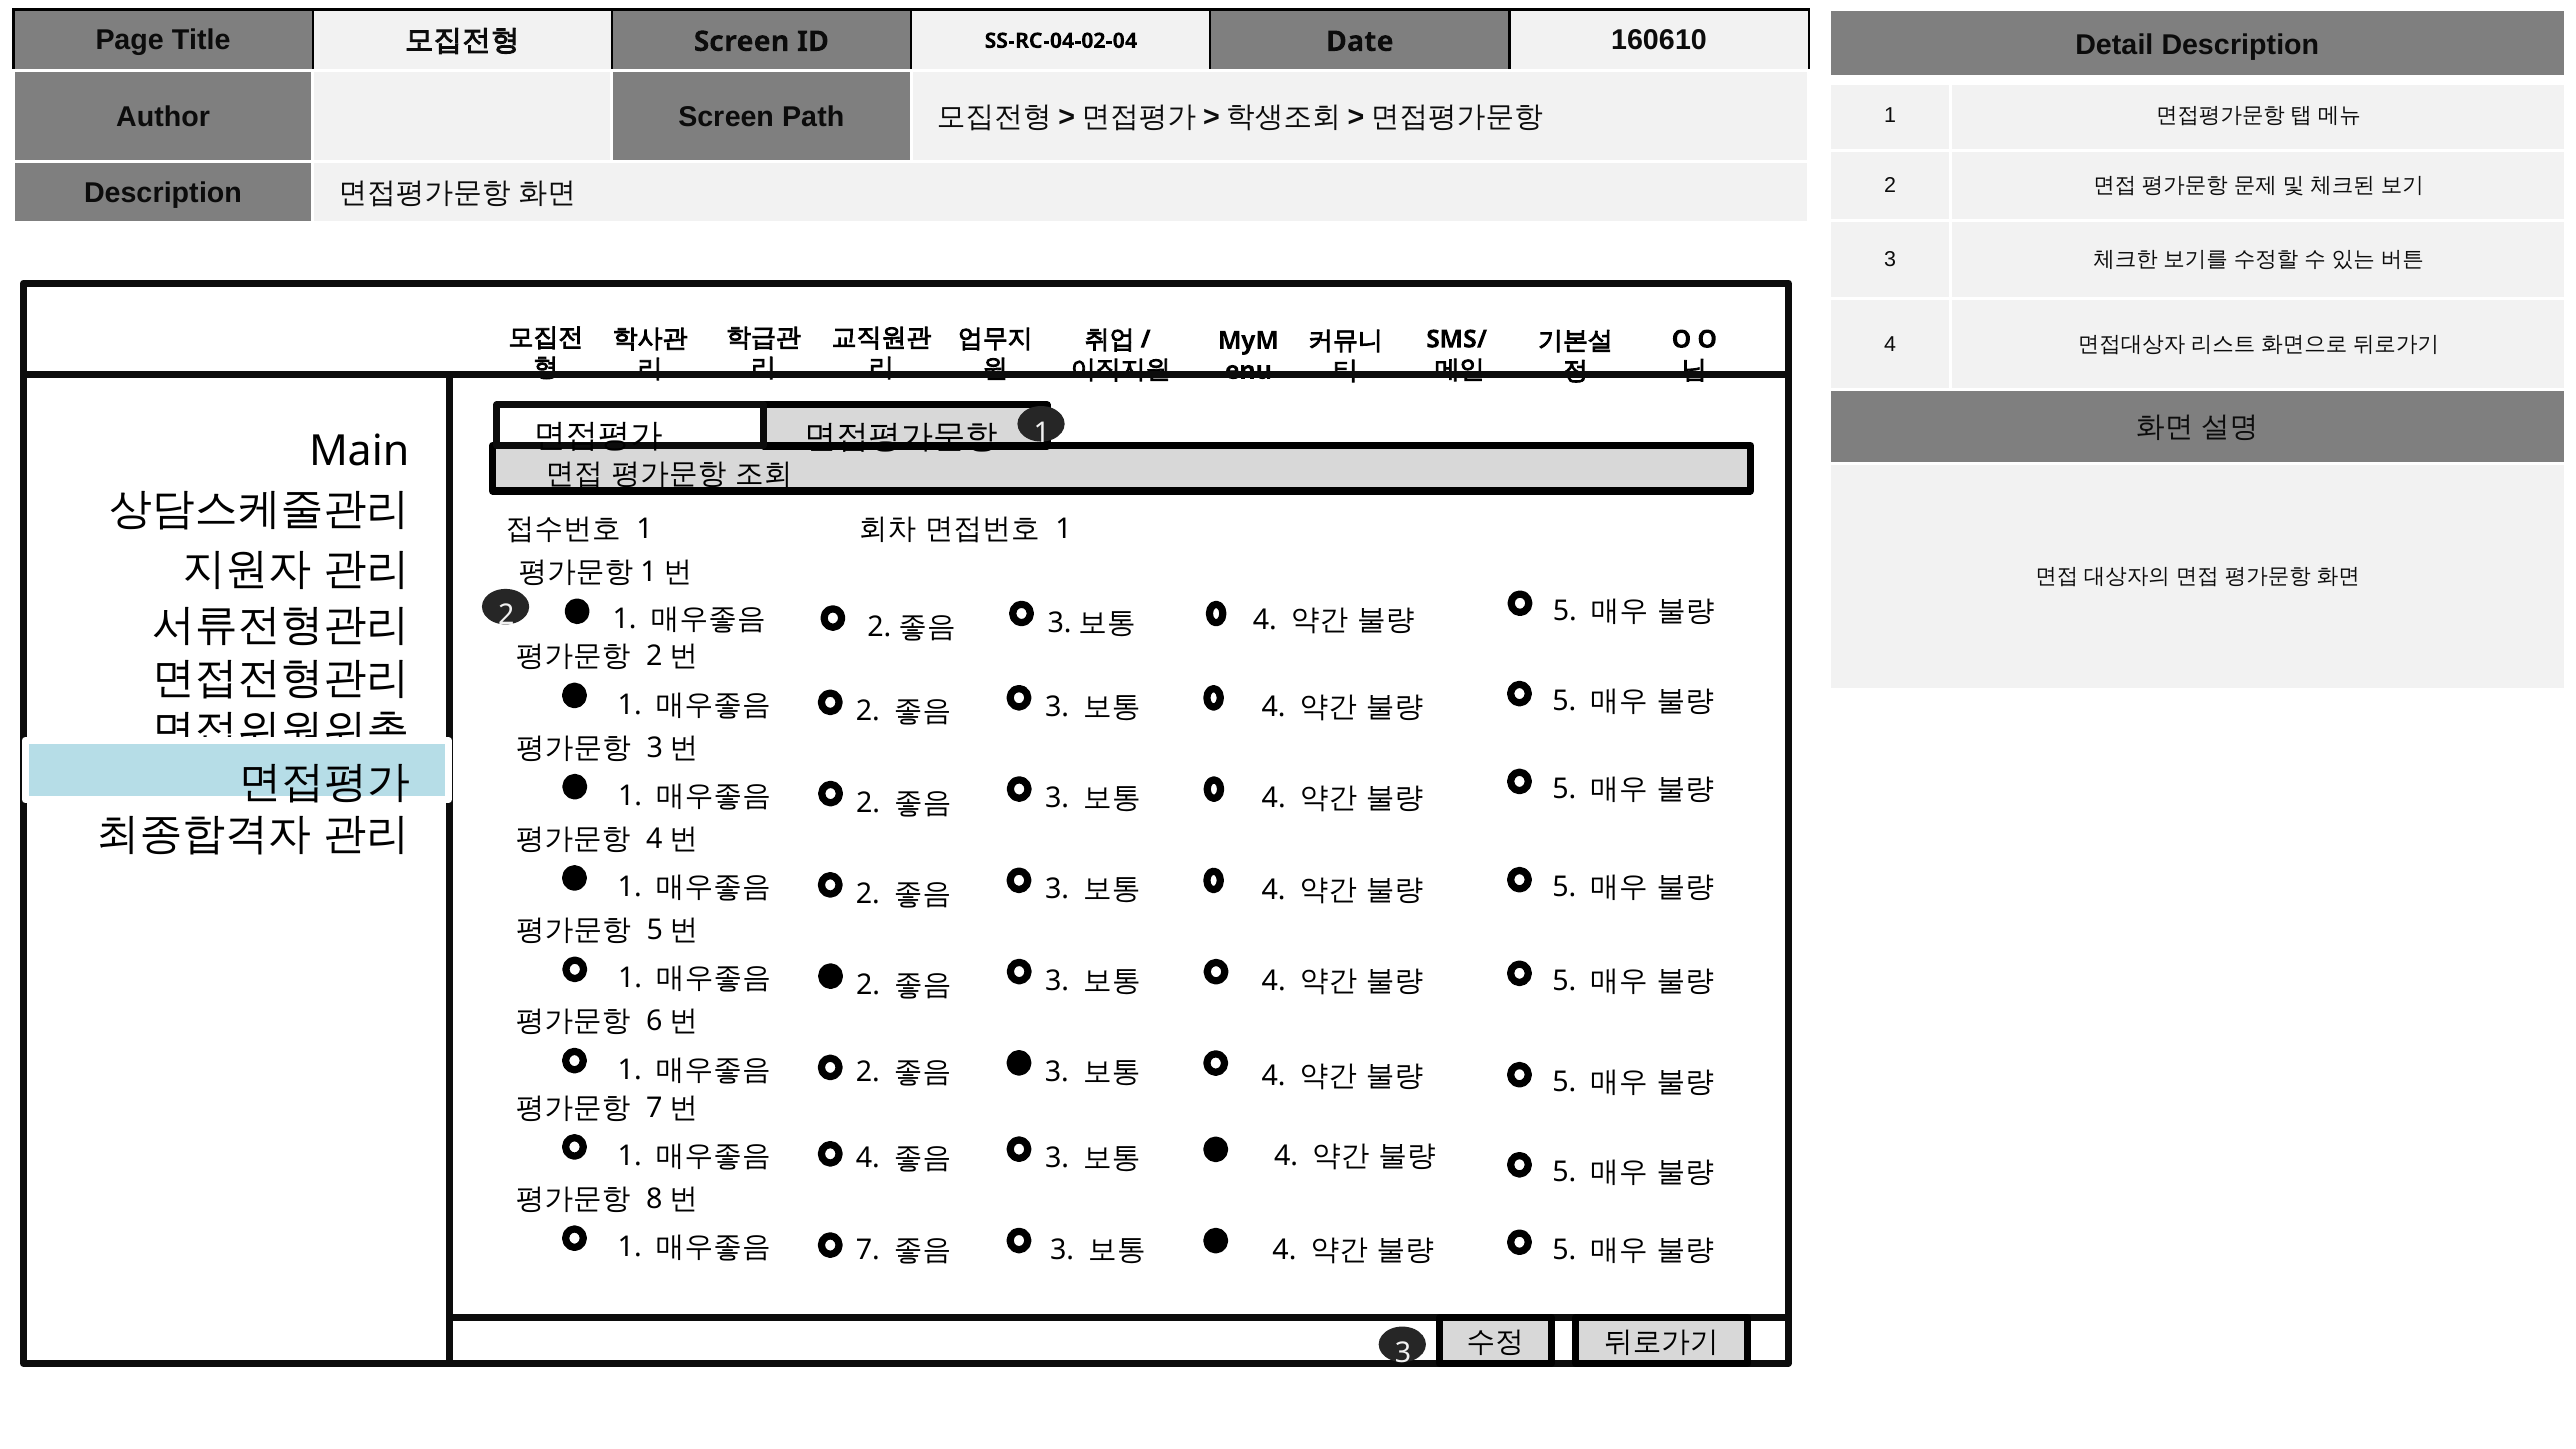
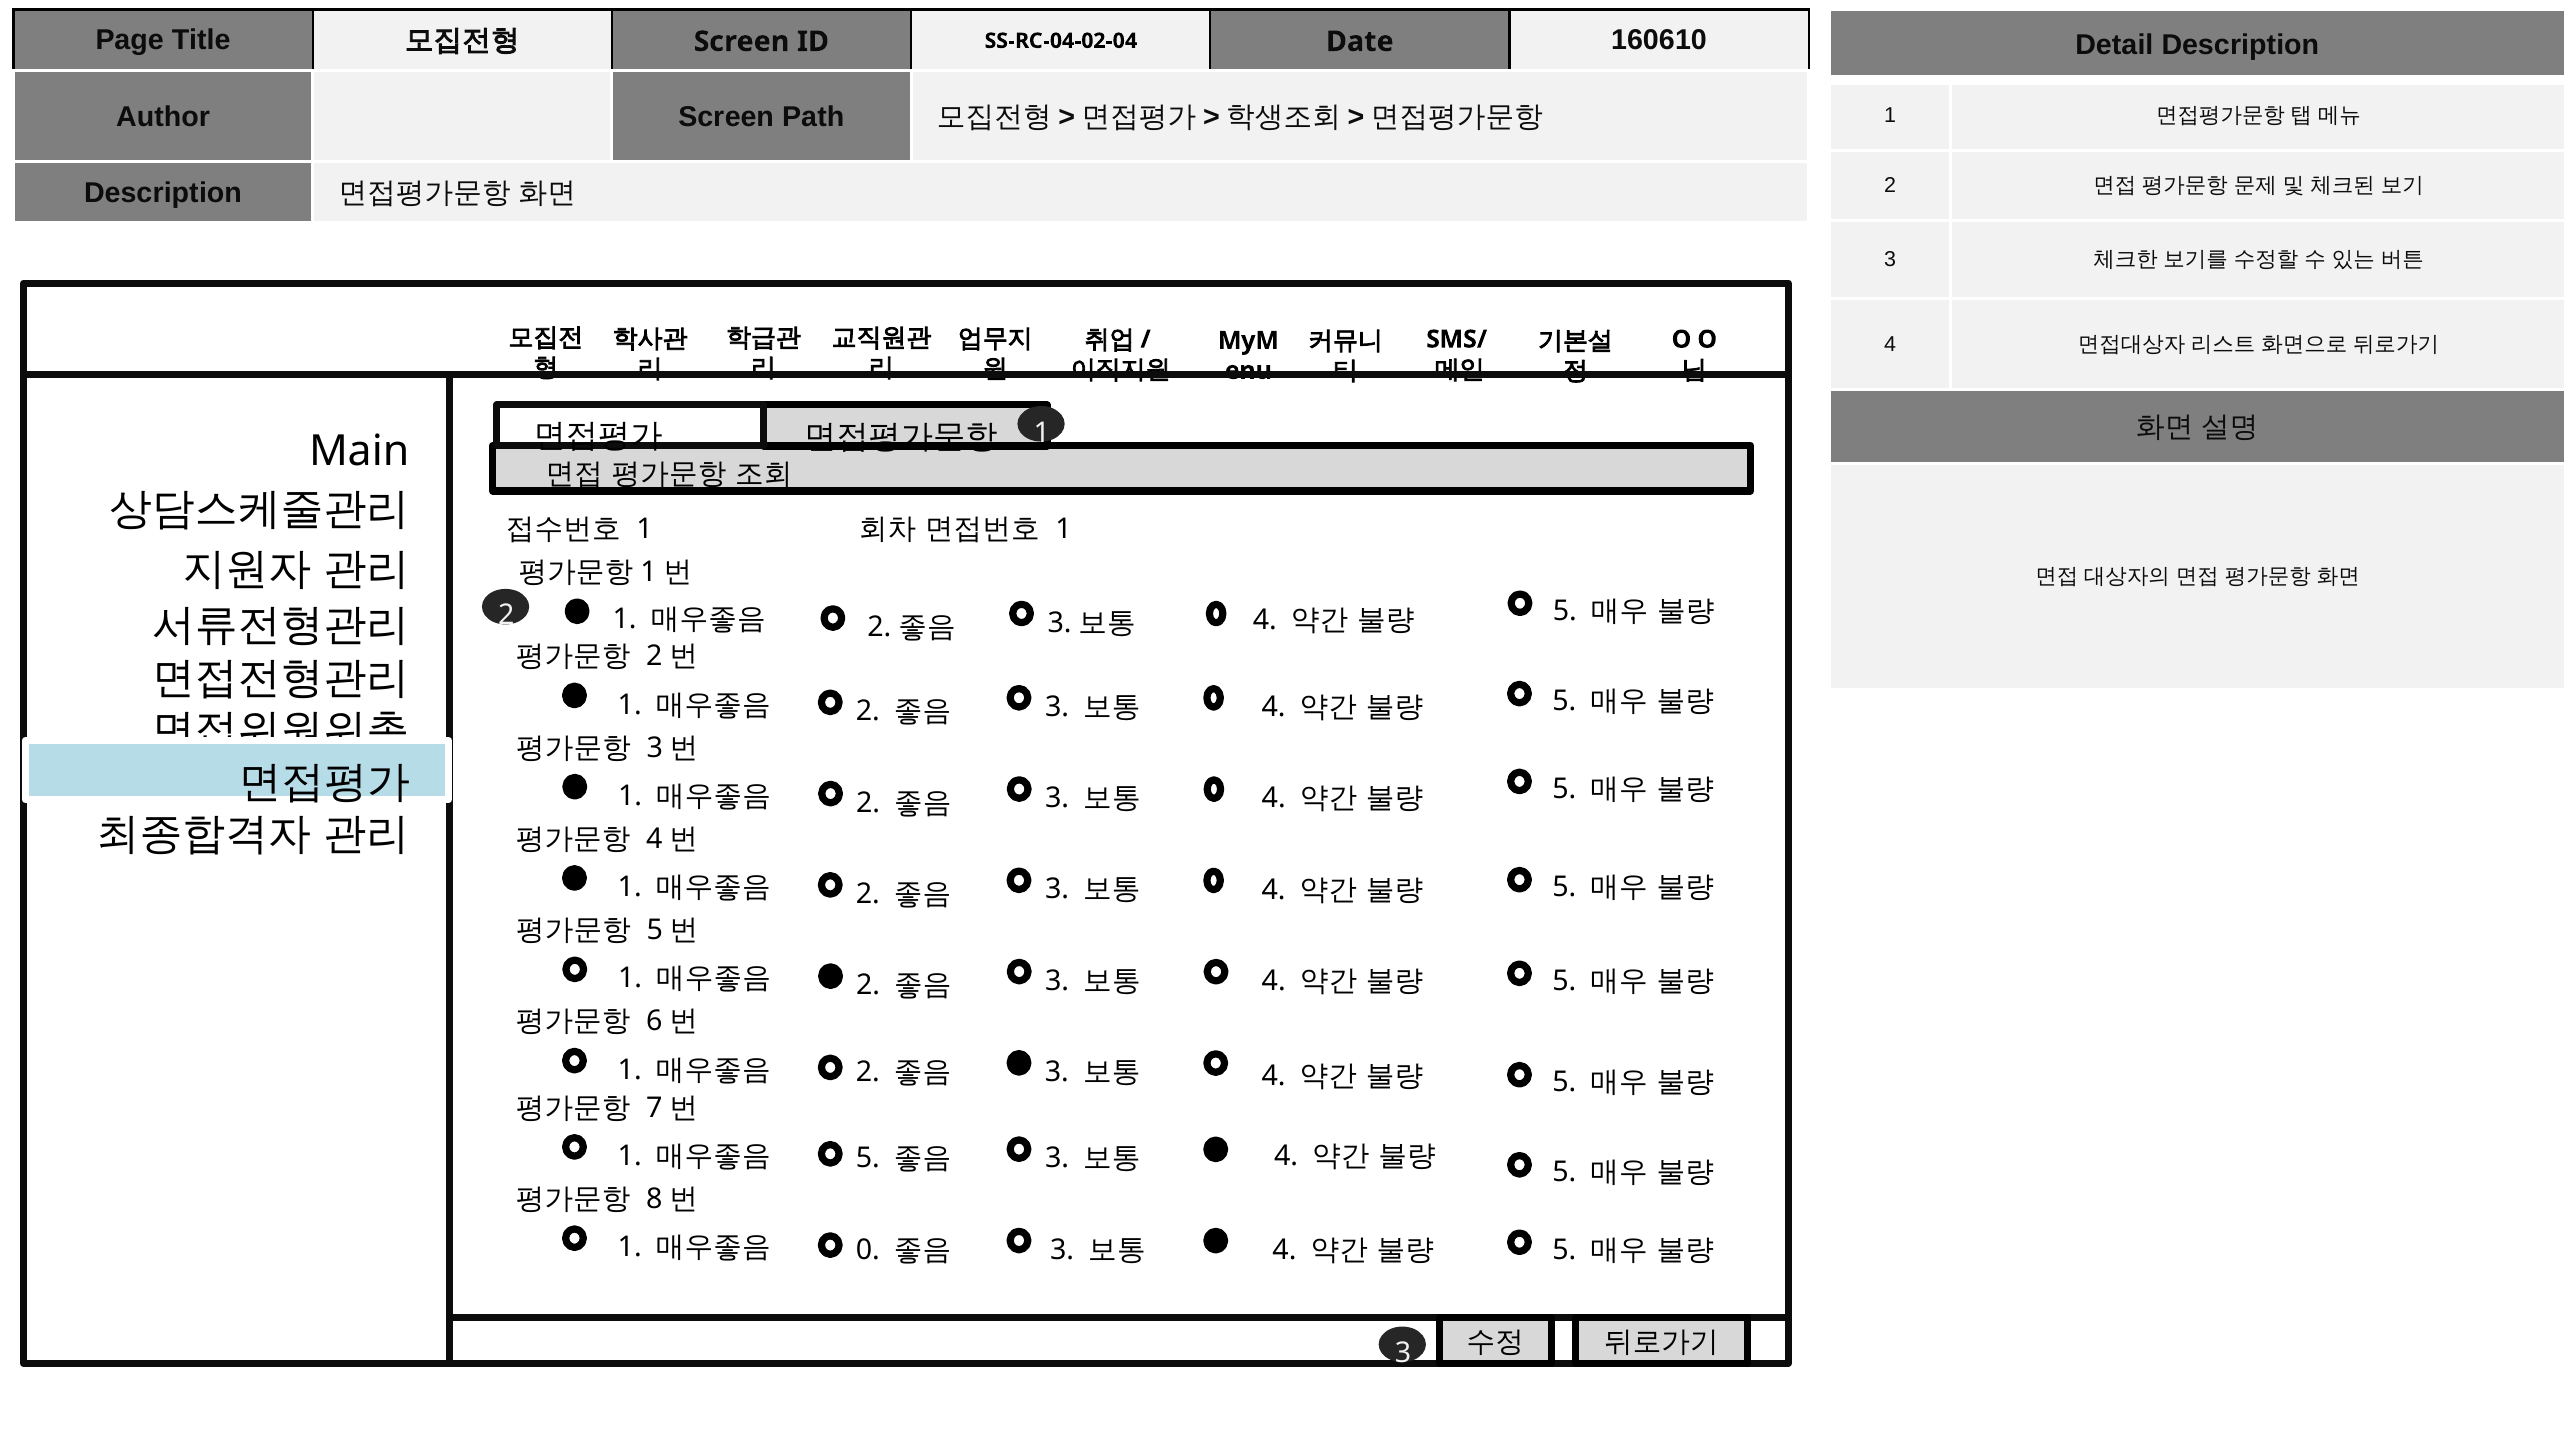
4 at (868, 1158): 4 -> 5
7: 7 -> 0
